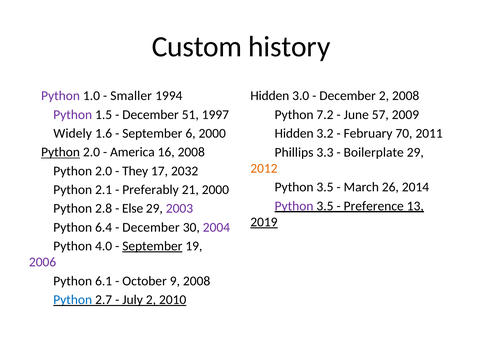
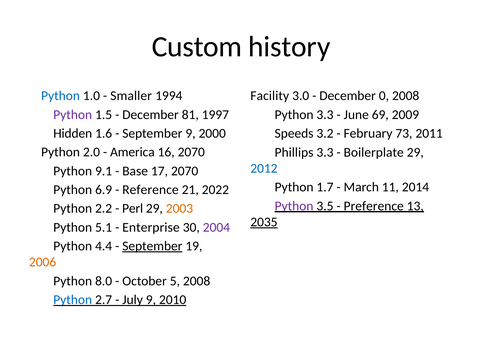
Python at (61, 96) colour: purple -> blue
Hidden at (270, 96): Hidden -> Facility
December 2: 2 -> 0
51: 51 -> 81
Python 7.2: 7.2 -> 3.3
57: 57 -> 69
Widely: Widely -> Hidden
September 6: 6 -> 9
Hidden at (294, 134): Hidden -> Speeds
70: 70 -> 73
Python at (61, 152) underline: present -> none
16 2008: 2008 -> 2070
2012 colour: orange -> blue
2.0 at (104, 171): 2.0 -> 9.1
They: They -> Base
17 2032: 2032 -> 2070
3.5 at (325, 187): 3.5 -> 1.7
26: 26 -> 11
2.1: 2.1 -> 6.9
Preferably: Preferably -> Reference
21 2000: 2000 -> 2022
2.8: 2.8 -> 2.2
Else: Else -> Perl
2003 colour: purple -> orange
2019: 2019 -> 2035
6.4: 6.4 -> 5.1
December at (151, 227): December -> Enterprise
4.0: 4.0 -> 4.4
2006 colour: purple -> orange
6.1: 6.1 -> 8.0
9: 9 -> 5
July 2: 2 -> 9
